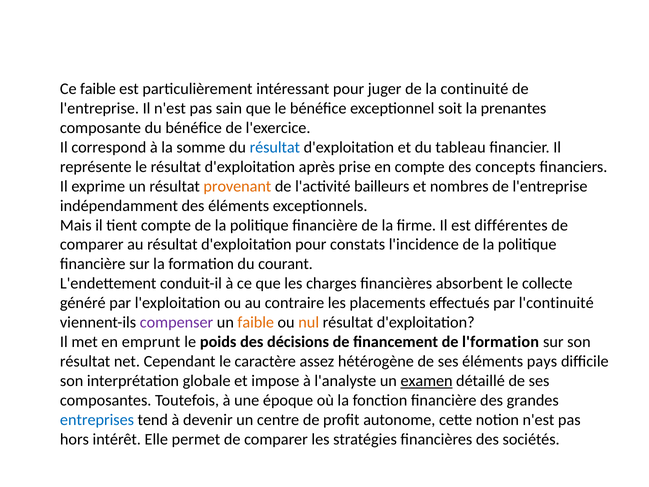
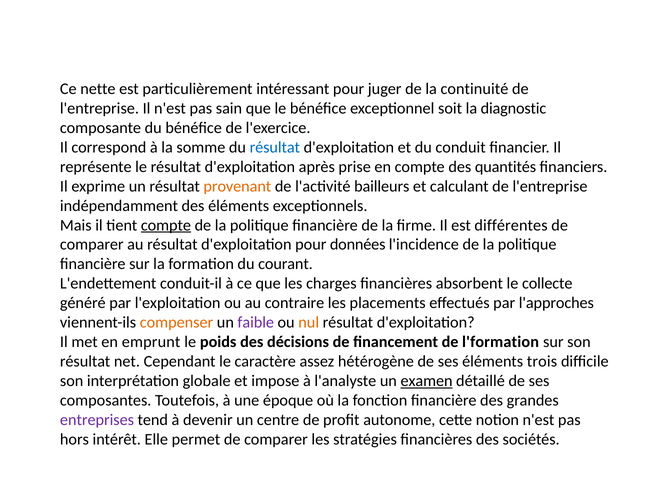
Ce faible: faible -> nette
prenantes: prenantes -> diagnostic
tableau: tableau -> conduit
concepts: concepts -> quantités
nombres: nombres -> calculant
compte at (166, 225) underline: none -> present
constats: constats -> données
l'continuité: l'continuité -> l'approches
compenser colour: purple -> orange
faible at (256, 322) colour: orange -> purple
pays: pays -> trois
entreprises colour: blue -> purple
